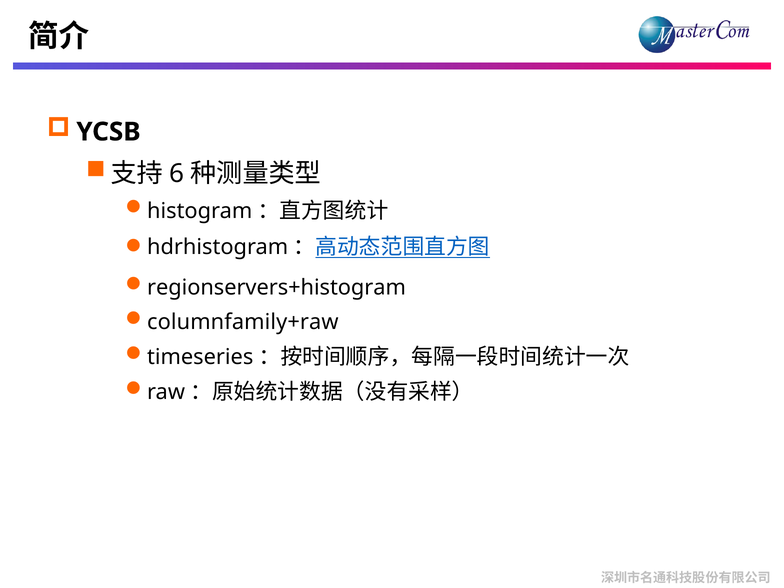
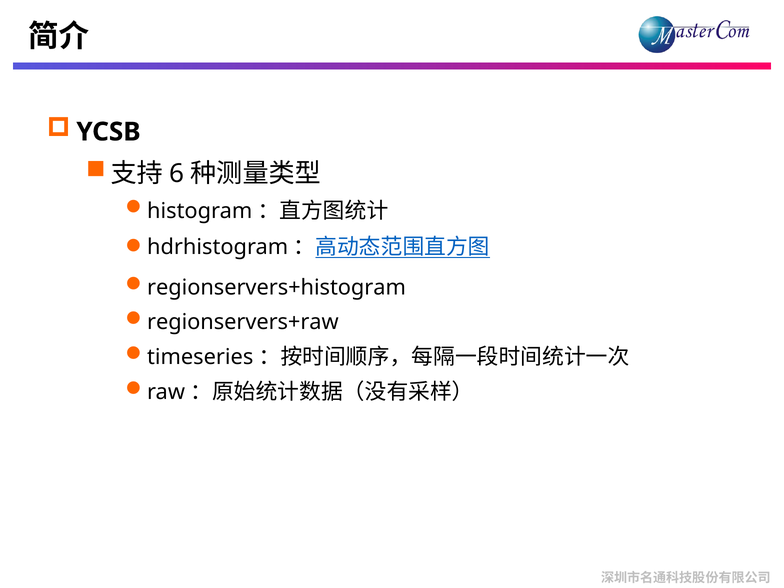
columnfamily+raw: columnfamily+raw -> regionservers+raw
